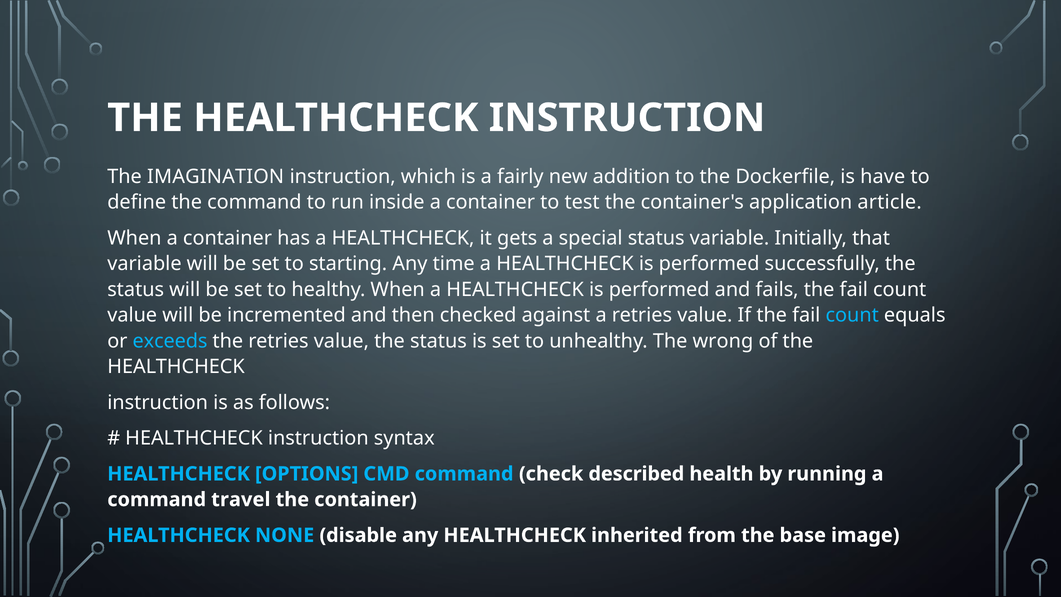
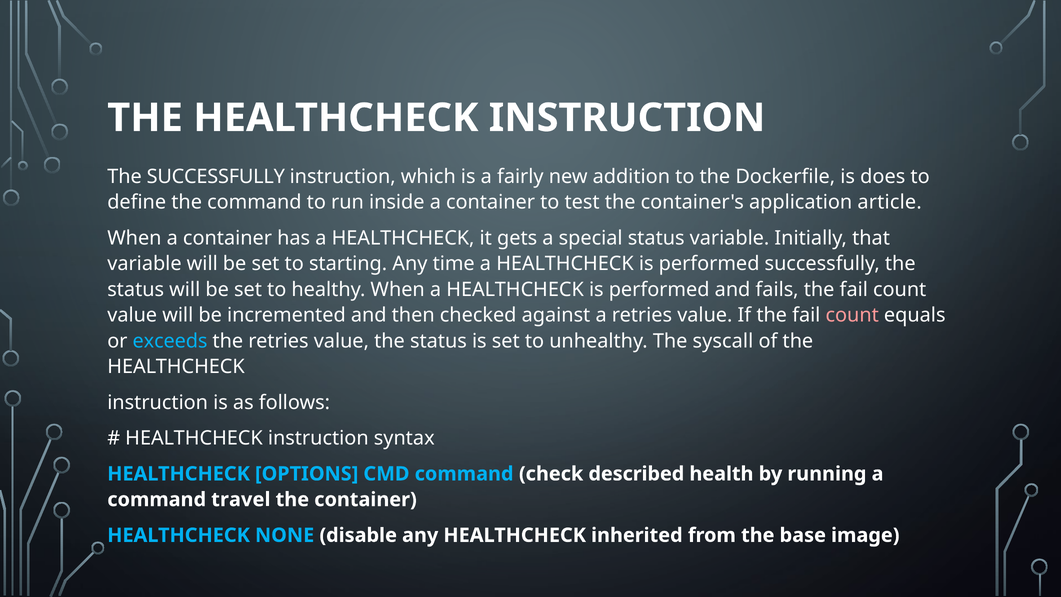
The IMAGINATION: IMAGINATION -> SUCCESSFULLY
have: have -> does
count at (852, 315) colour: light blue -> pink
wrong: wrong -> syscall
